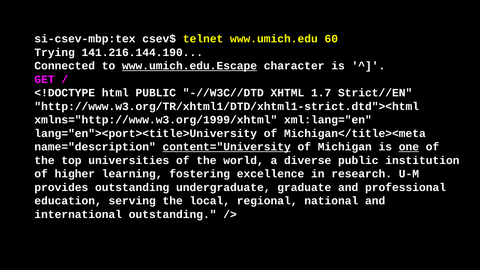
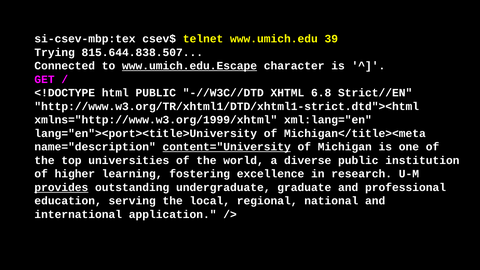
60: 60 -> 39
141.216.144.190: 141.216.144.190 -> 815.644.838.507
1.7: 1.7 -> 6.8
one underline: present -> none
provides underline: none -> present
international outstanding: outstanding -> application
